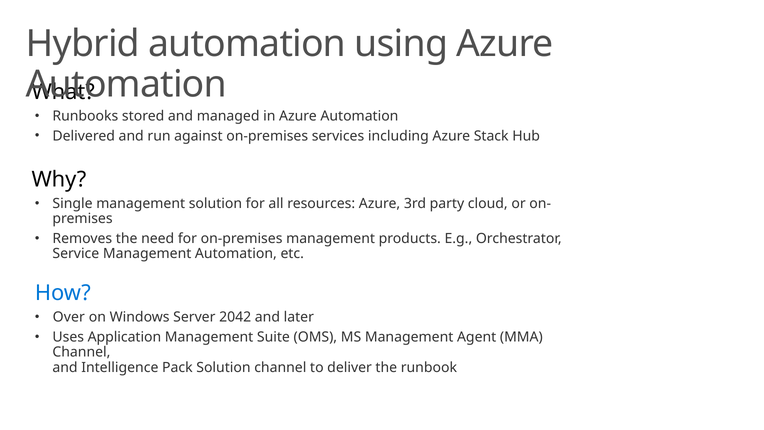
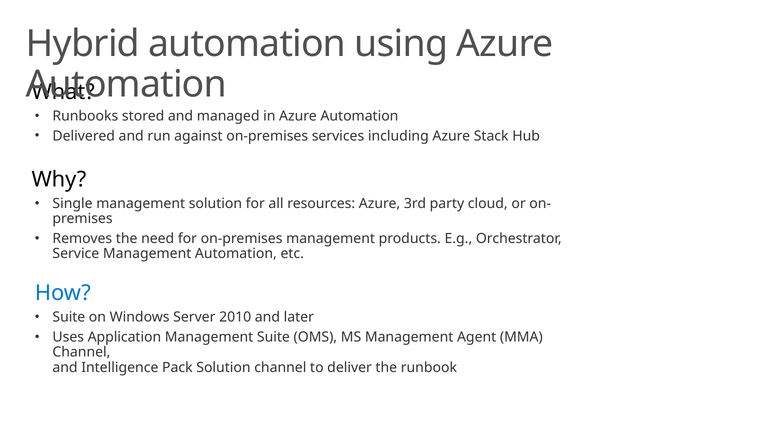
Over at (69, 317): Over -> Suite
2042: 2042 -> 2010
